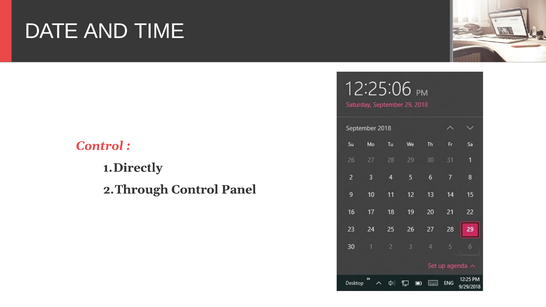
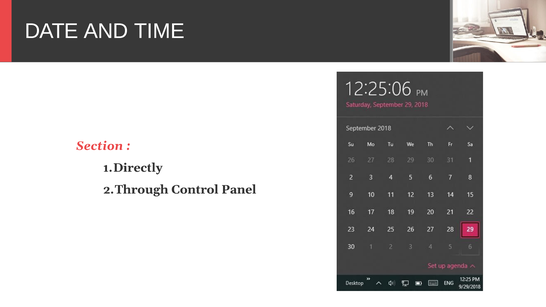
Control at (100, 146): Control -> Section
